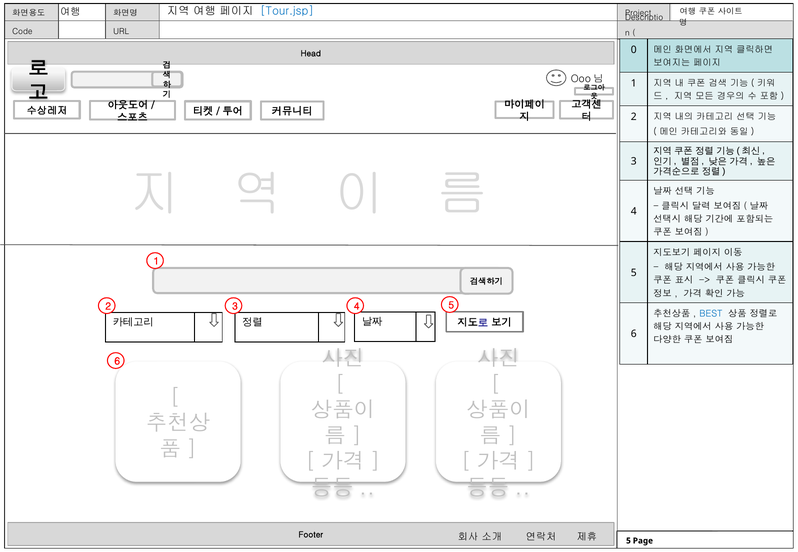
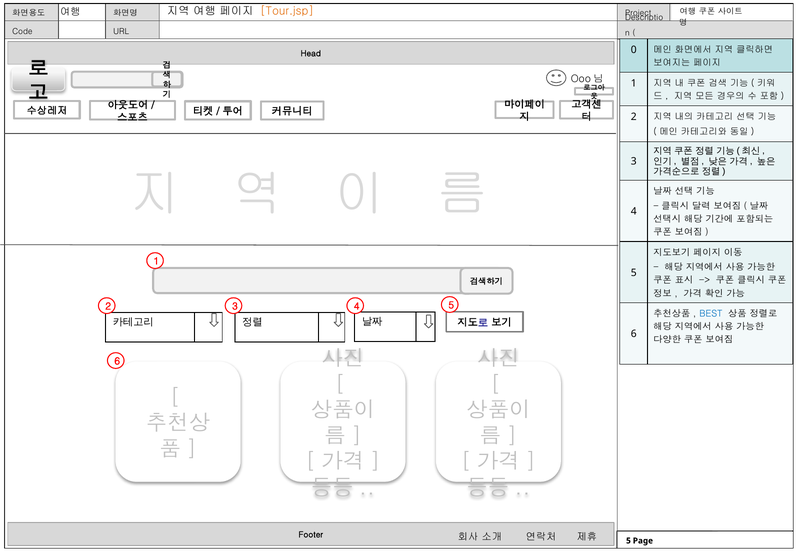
Tour.jsp colour: blue -> orange
